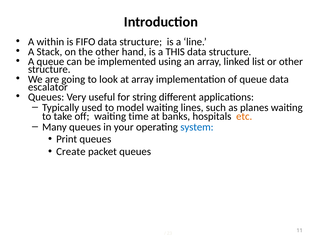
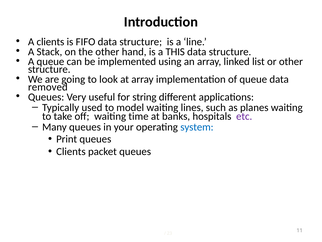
A within: within -> clients
escalator: escalator -> removed
etc colour: orange -> purple
Create at (71, 151): Create -> Clients
